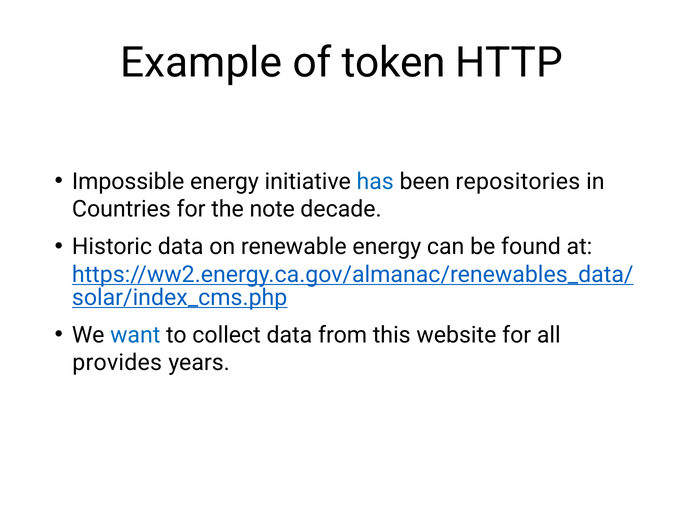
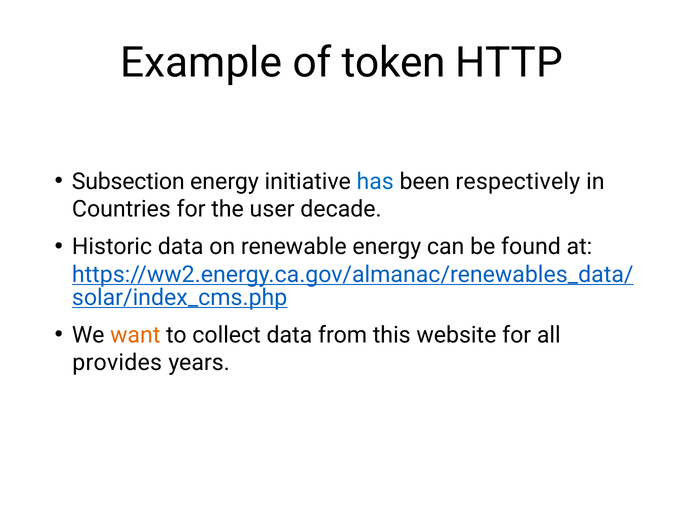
Impossible: Impossible -> Subsection
repositories: repositories -> respectively
note: note -> user
want colour: blue -> orange
